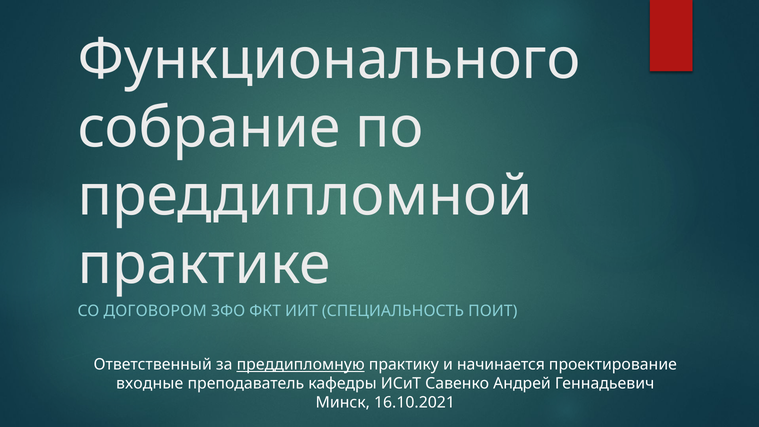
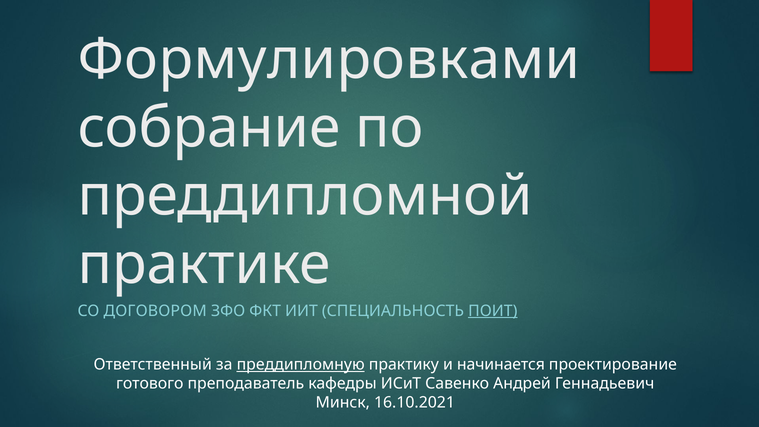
Функционального: Функционального -> Формулировками
ПОИТ underline: none -> present
входные: входные -> готового
